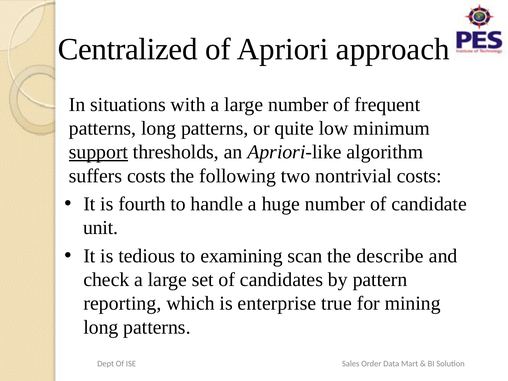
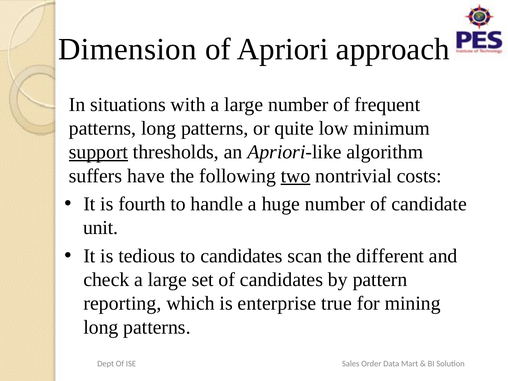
Centralized: Centralized -> Dimension
suffers costs: costs -> have
two underline: none -> present
to examining: examining -> candidates
describe: describe -> different
